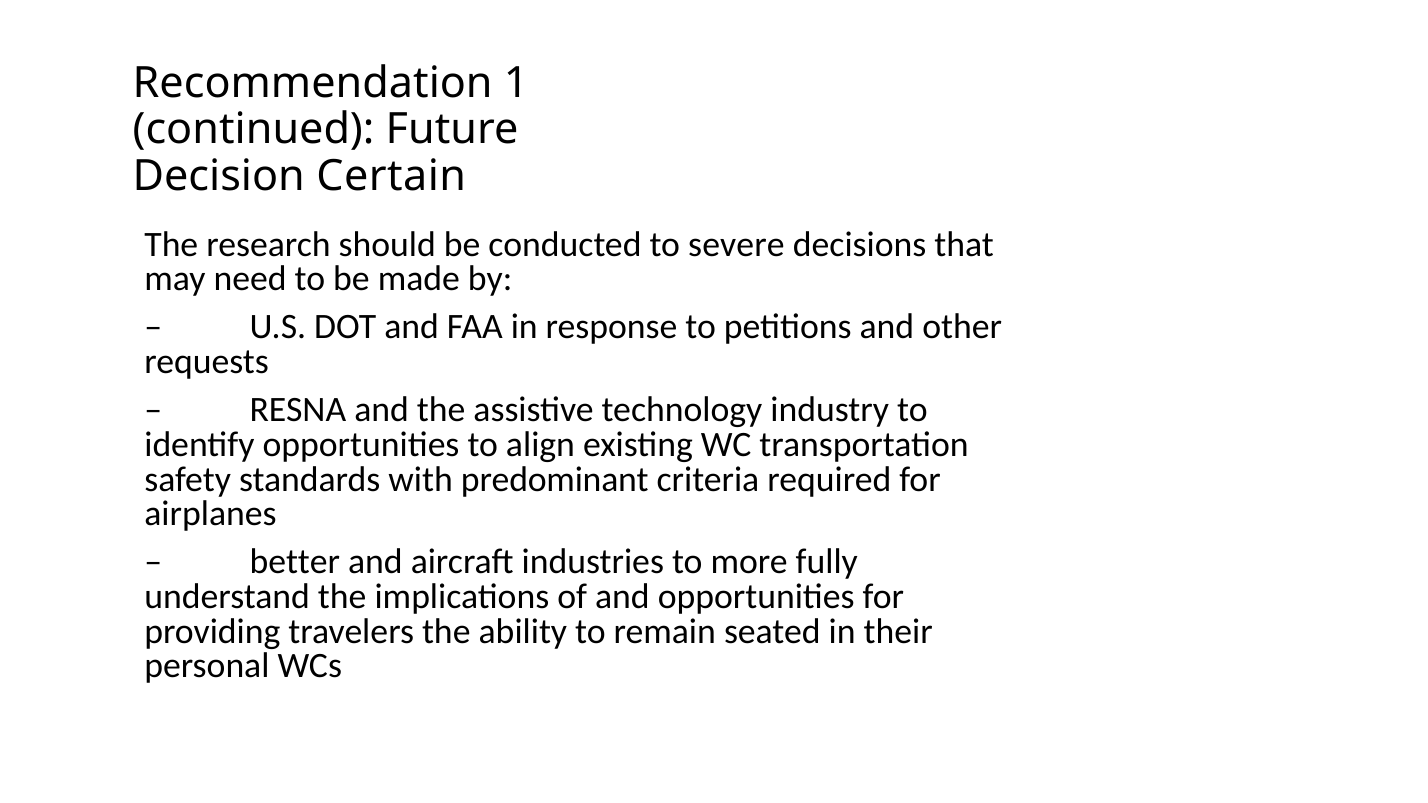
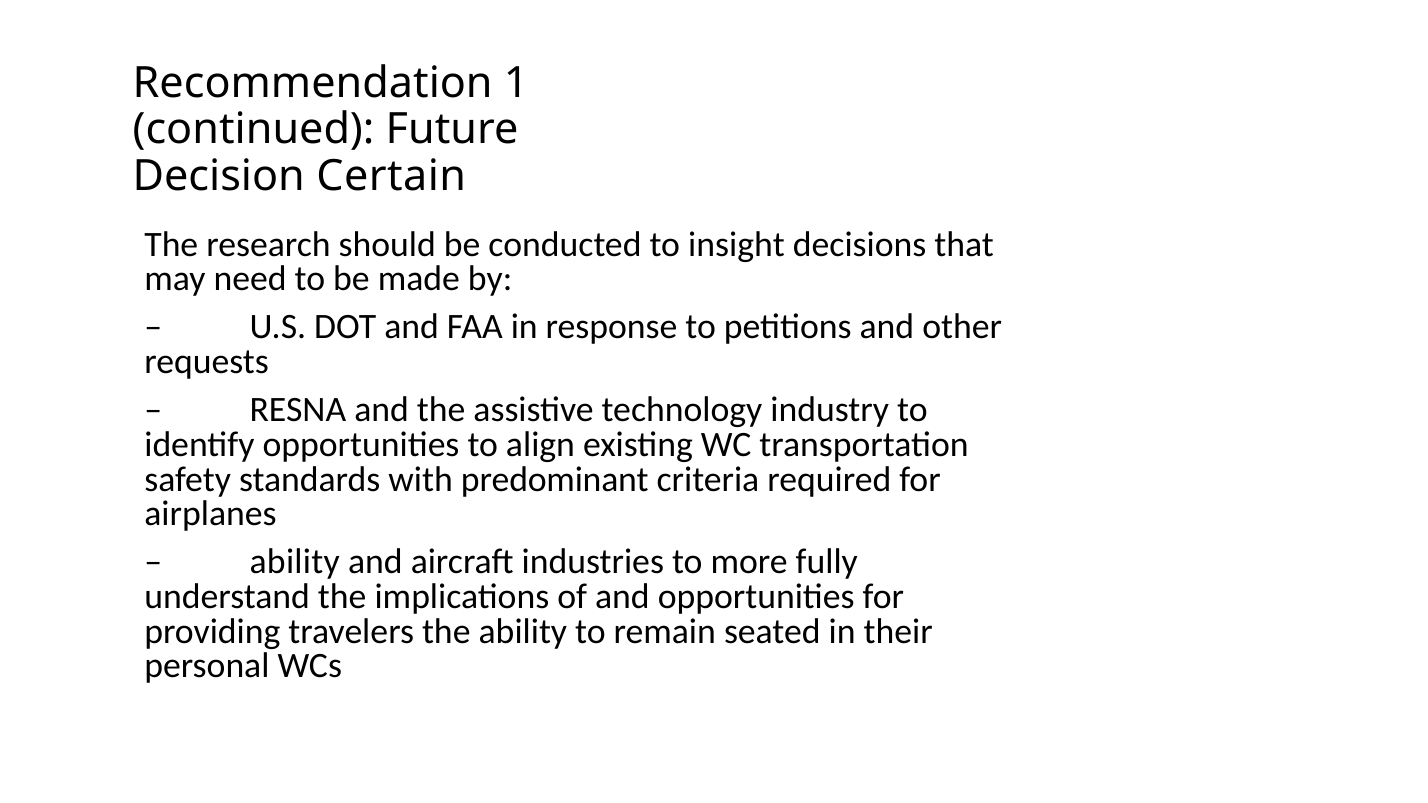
severe: severe -> insight
better at (295, 562): better -> ability
